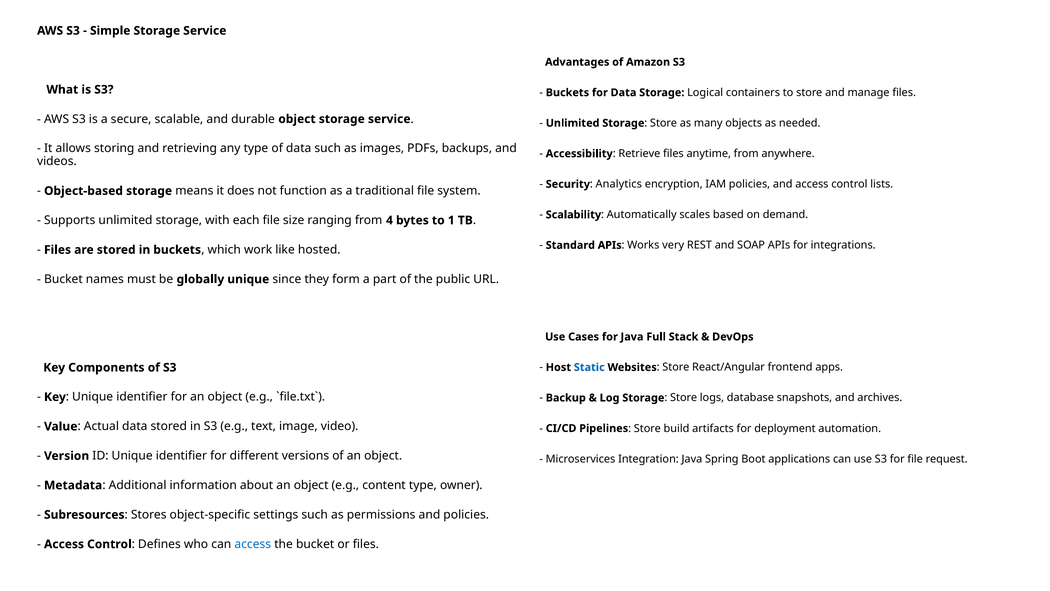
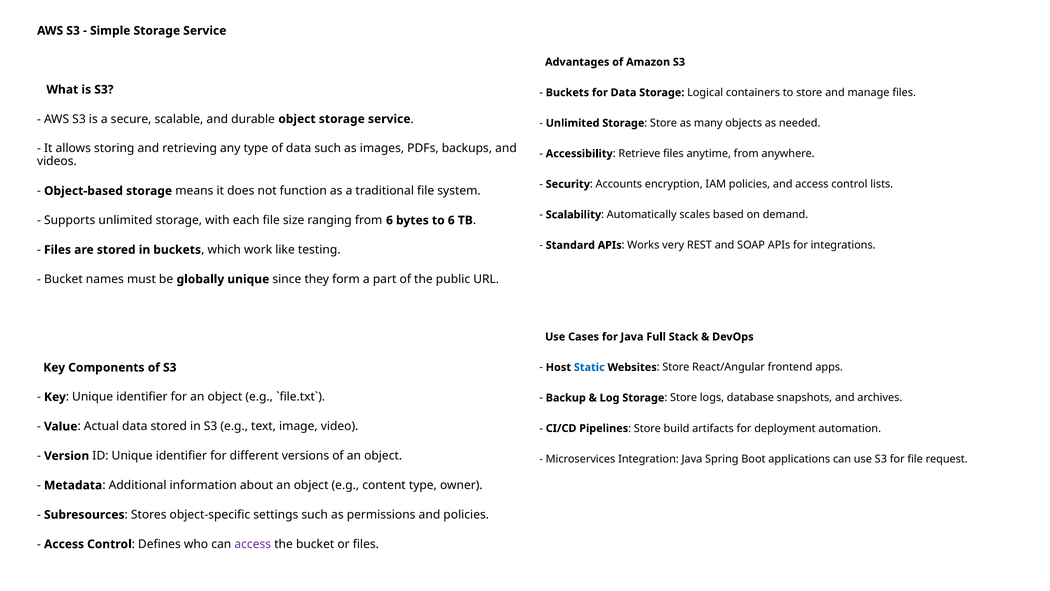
Analytics: Analytics -> Accounts
from 4: 4 -> 6
to 1: 1 -> 6
hosted: hosted -> testing
access at (253, 544) colour: blue -> purple
